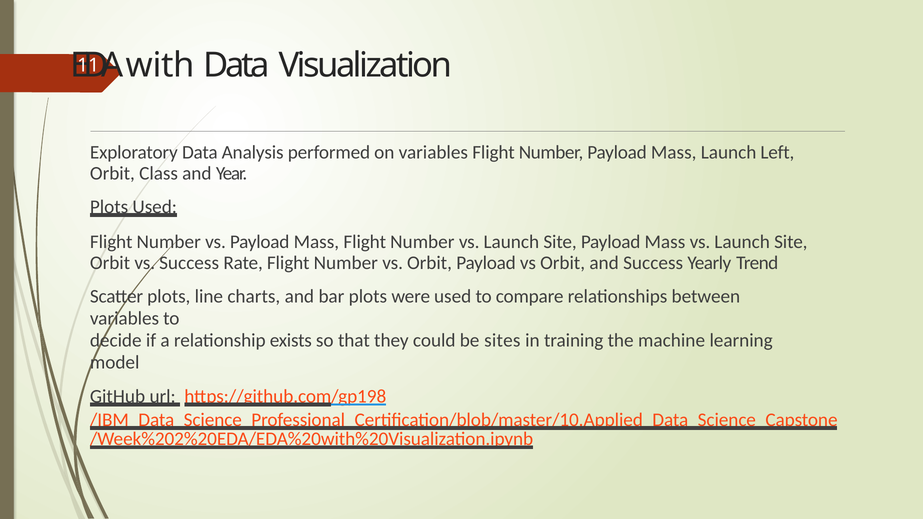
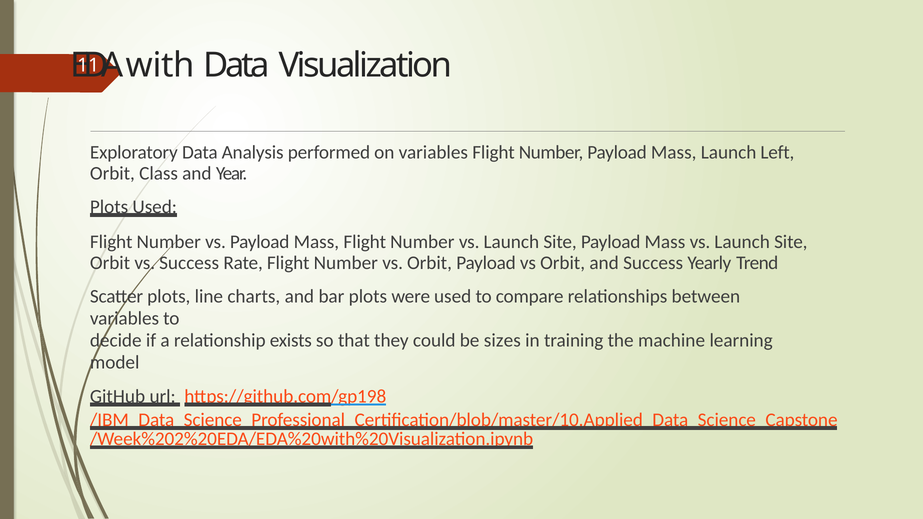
sites: sites -> sizes
